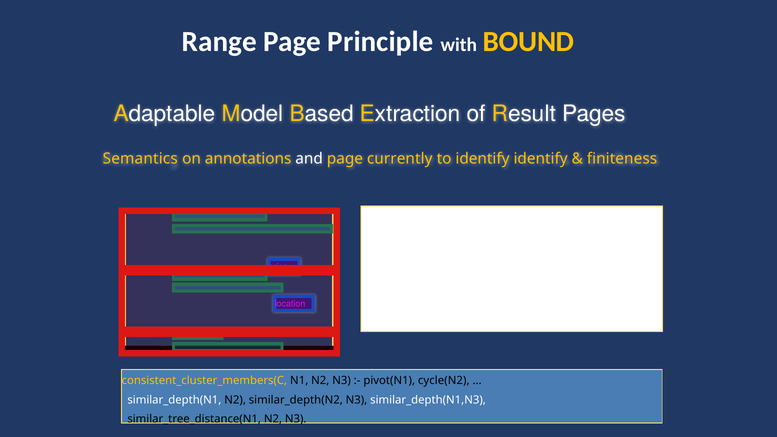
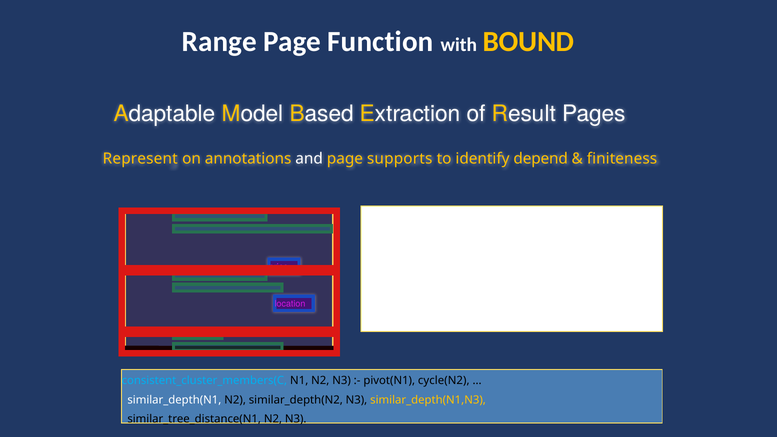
Principle: Principle -> Function
Semantics: Semantics -> Represent
currently: currently -> supports
identify identify: identify -> depend
consistent_cluster_members(C colour: yellow -> light blue
similar_depth(N1,N3 colour: white -> yellow
